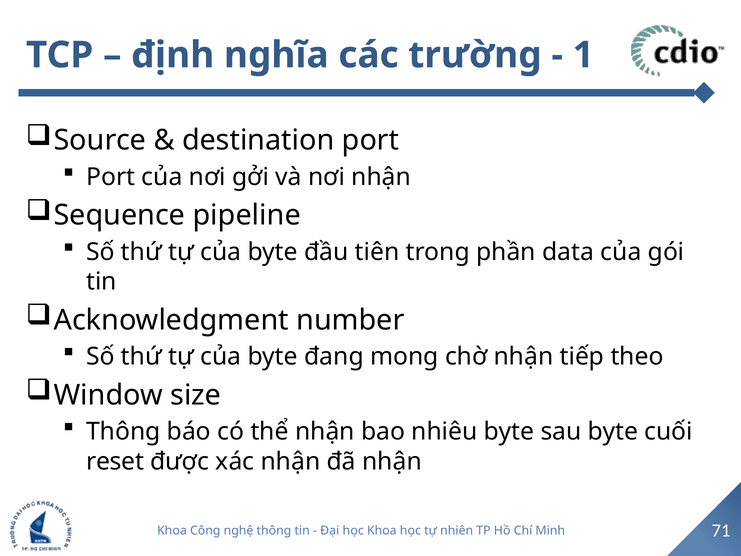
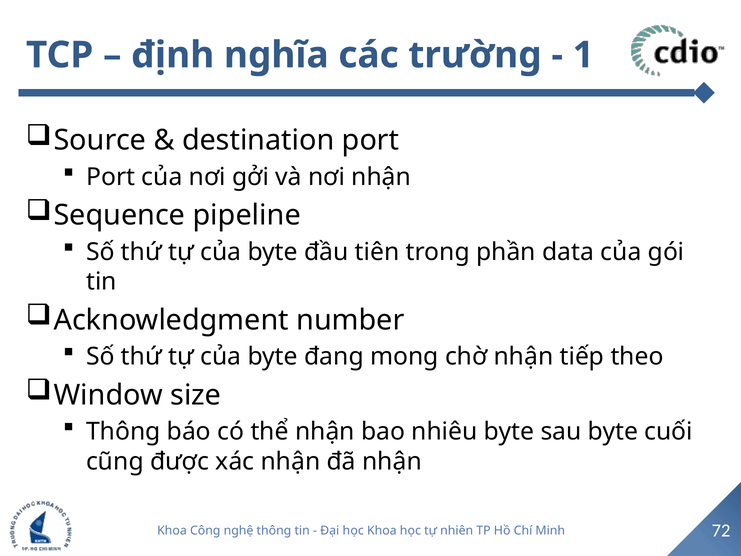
reset: reset -> cũng
71: 71 -> 72
